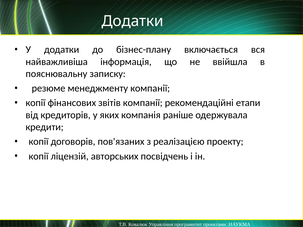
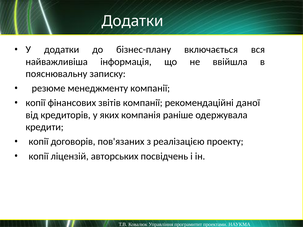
етапи: етапи -> даної
